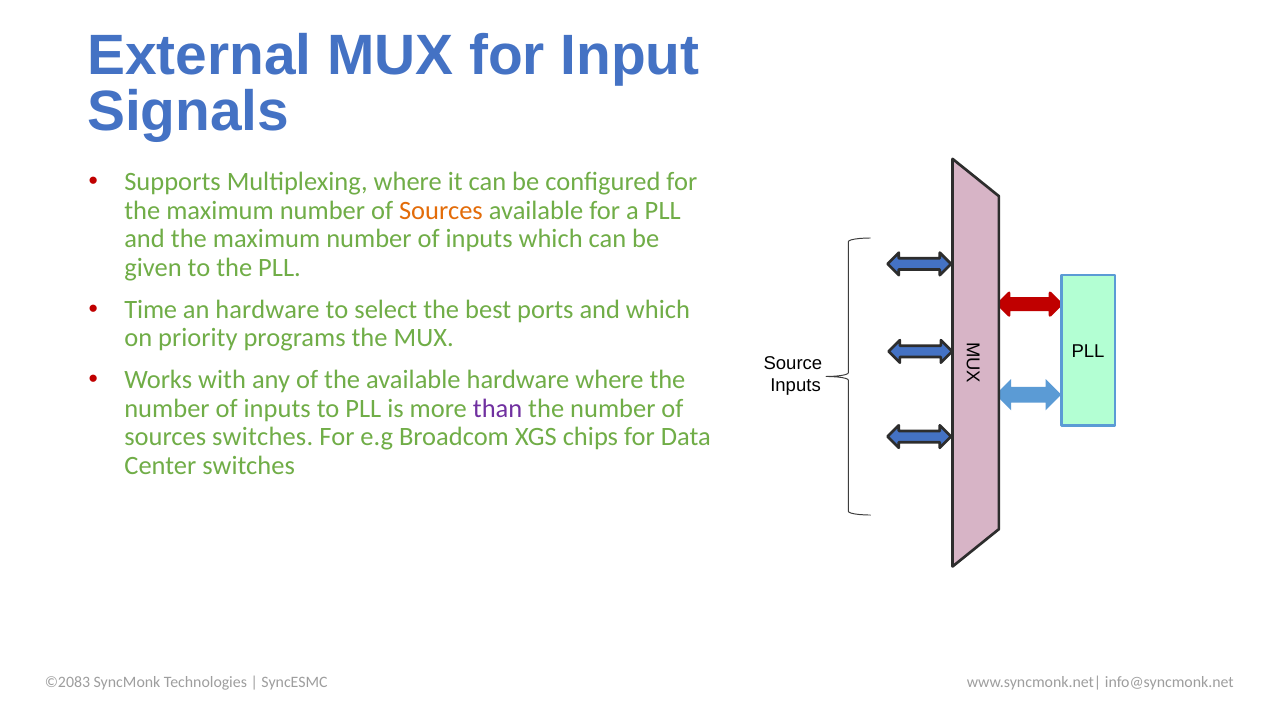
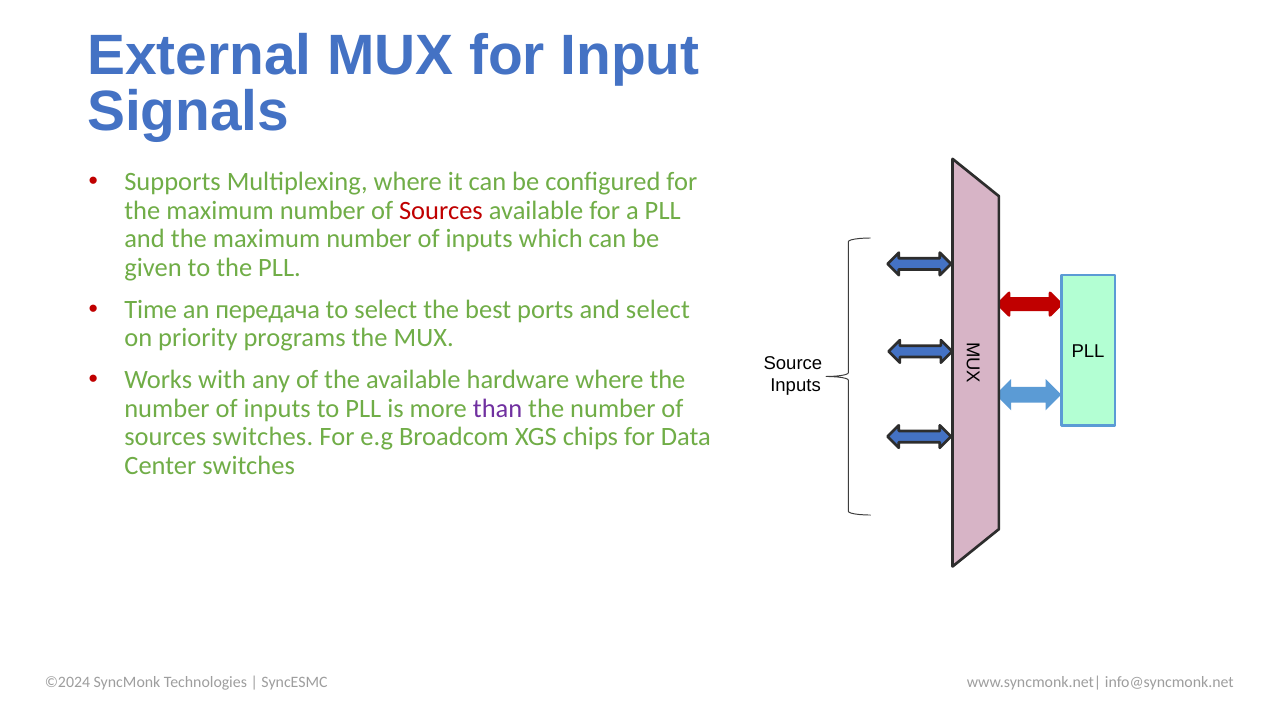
Sources at (441, 211) colour: orange -> red
an hardware: hardware -> передача
and which: which -> select
©2083: ©2083 -> ©2024
